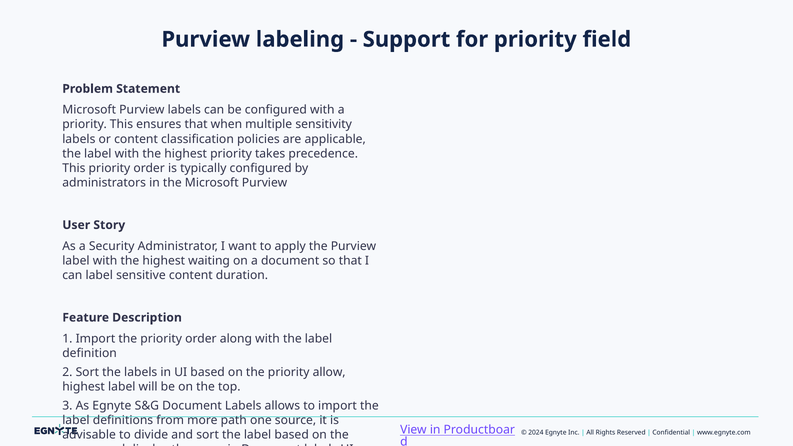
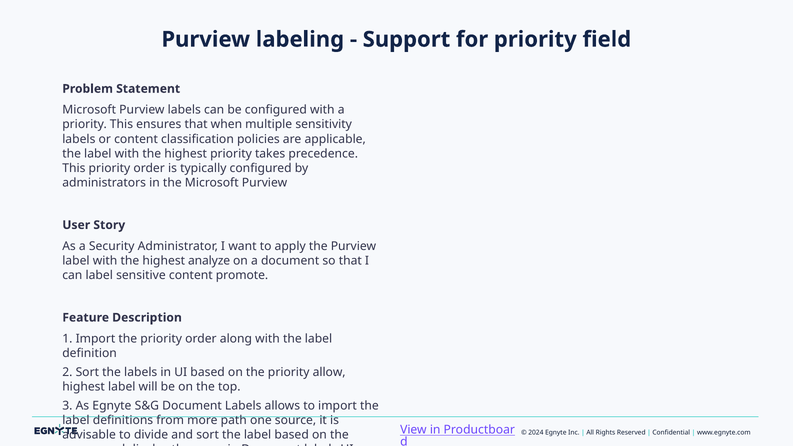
waiting: waiting -> analyze
duration: duration -> promote
